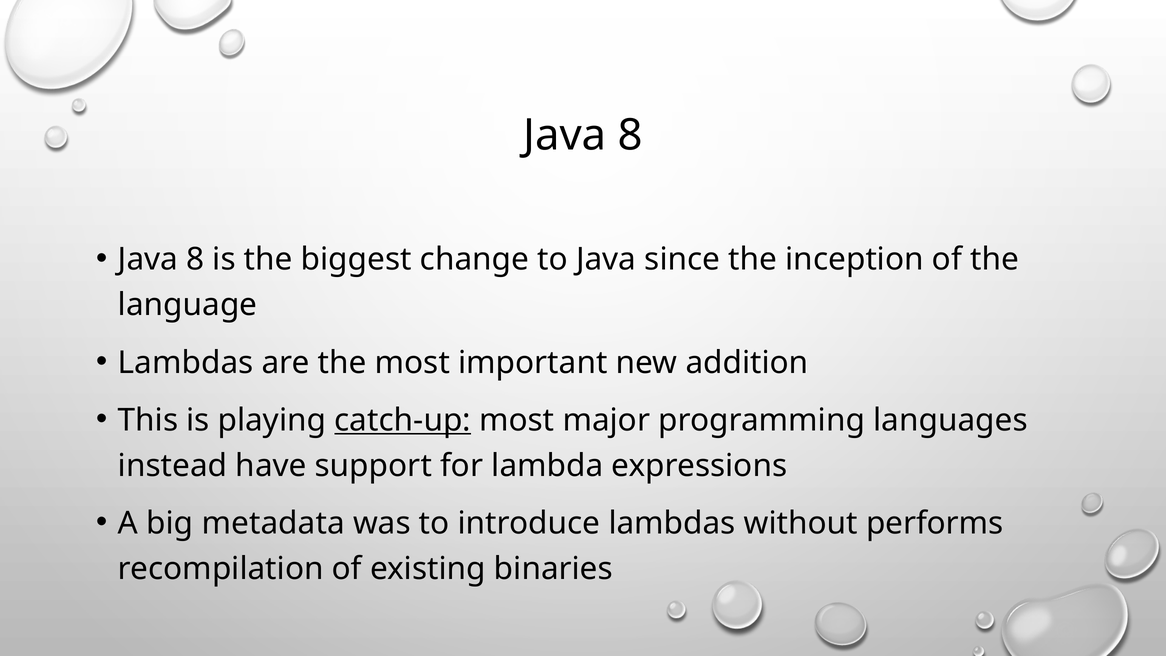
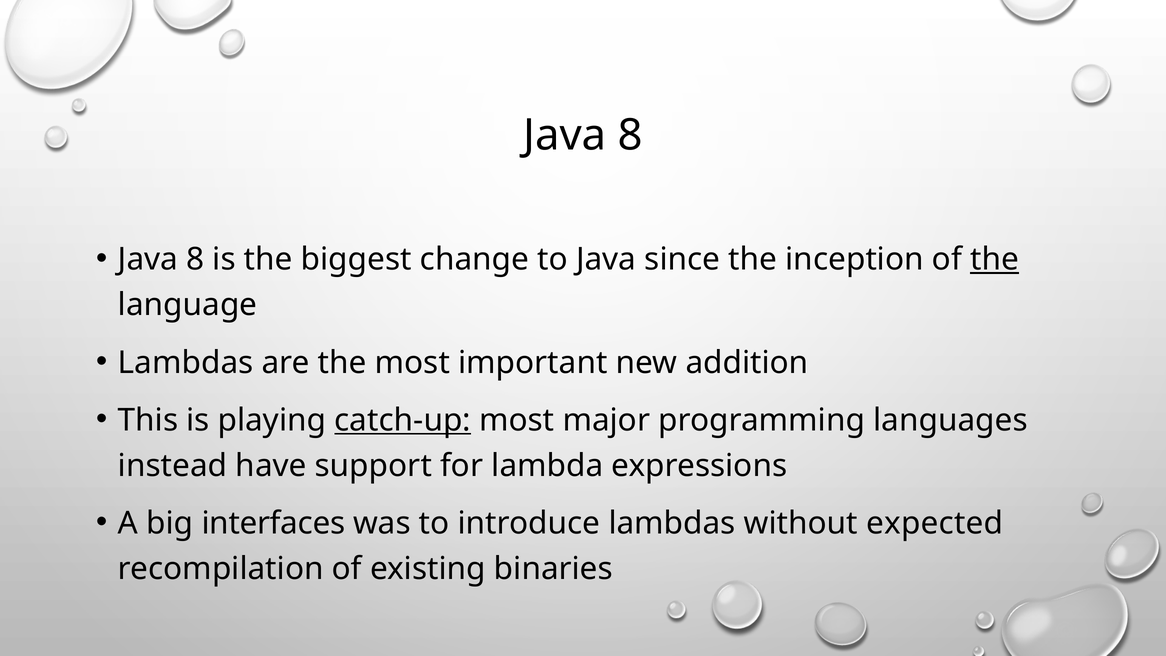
the at (994, 259) underline: none -> present
metadata: metadata -> interfaces
performs: performs -> expected
